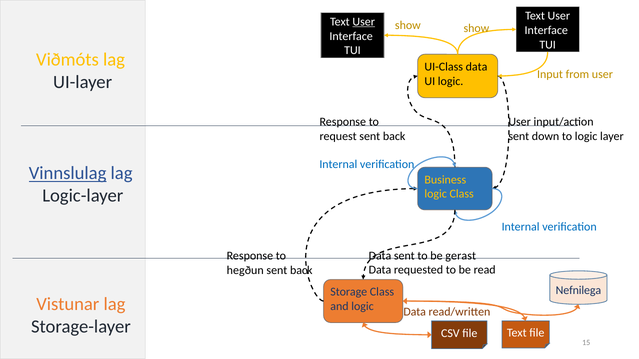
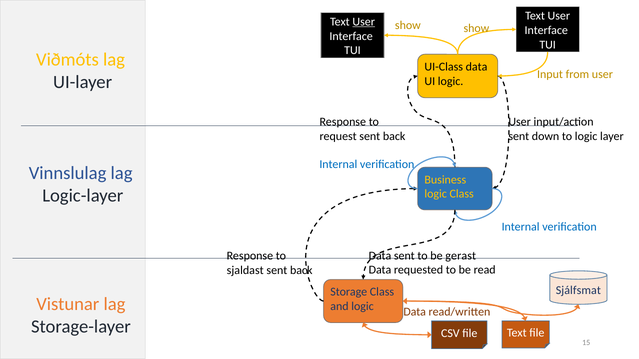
Vinnslulag underline: present -> none
hegðun: hegðun -> sjaldast
Nefnilega: Nefnilega -> Sjálfsmat
